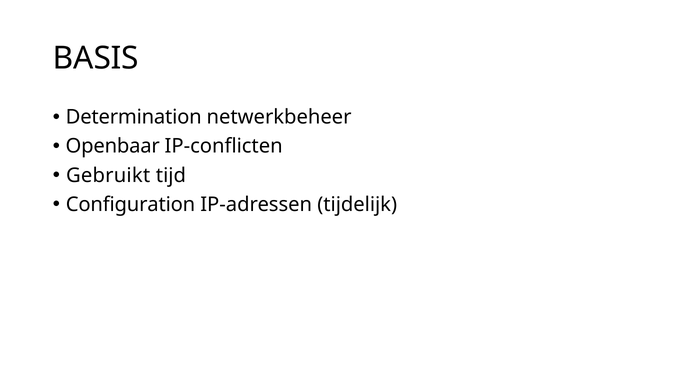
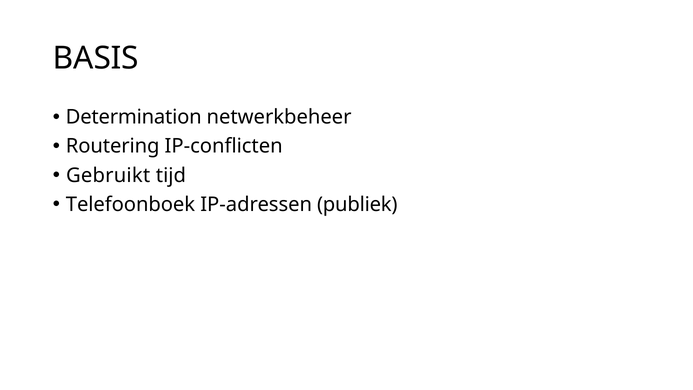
Openbaar: Openbaar -> Routering
Configuration: Configuration -> Telefoonboek
tijdelijk: tijdelijk -> publiek
